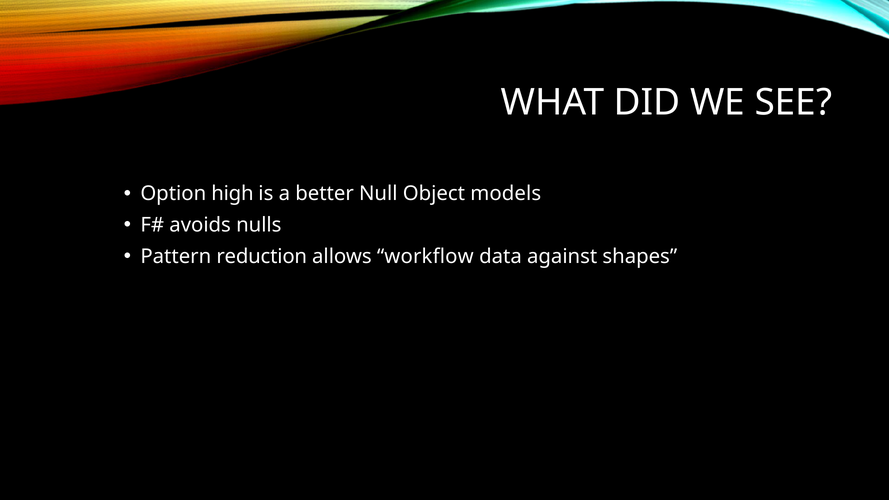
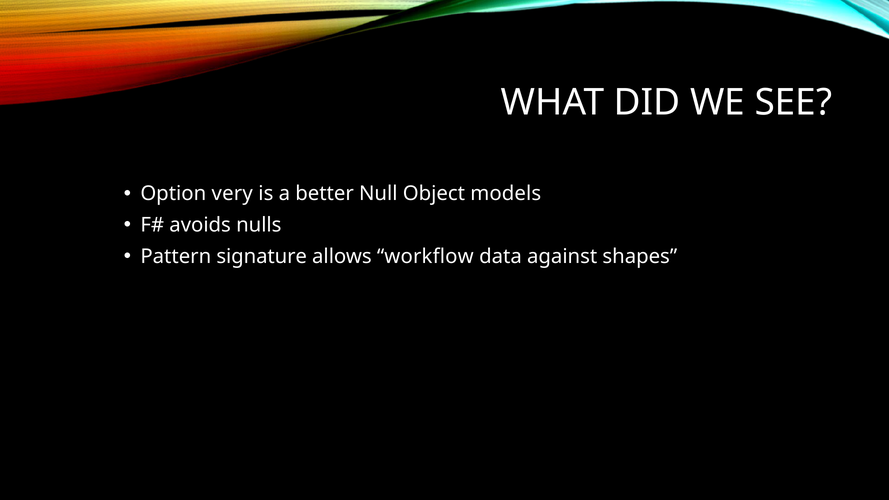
high: high -> very
reduction: reduction -> signature
